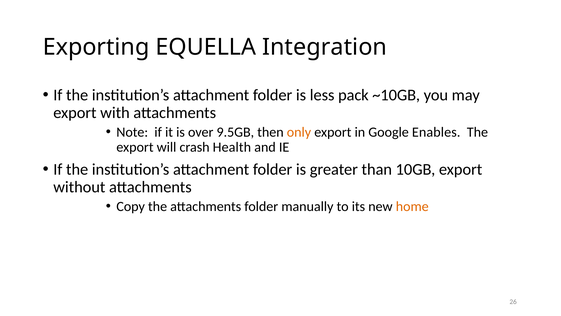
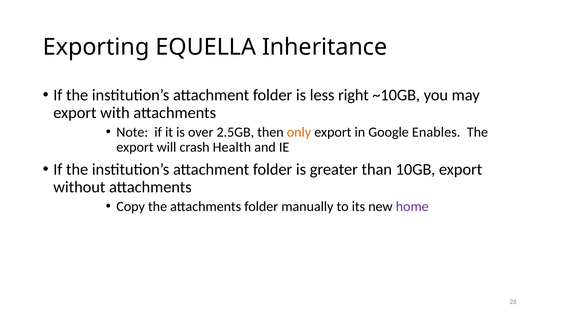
Integration: Integration -> Inheritance
pack: pack -> right
9.5GB: 9.5GB -> 2.5GB
home colour: orange -> purple
